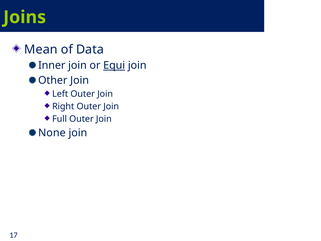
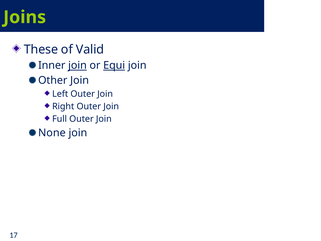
Mean: Mean -> These
Data: Data -> Valid
join at (77, 65) underline: none -> present
